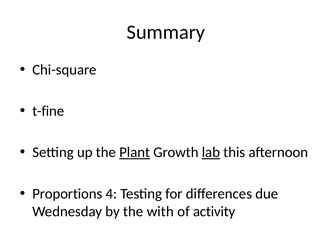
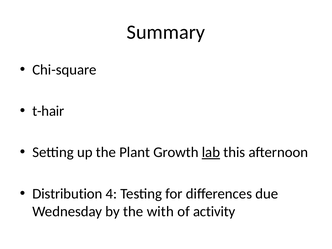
t-fine: t-fine -> t-hair
Plant underline: present -> none
Proportions: Proportions -> Distribution
